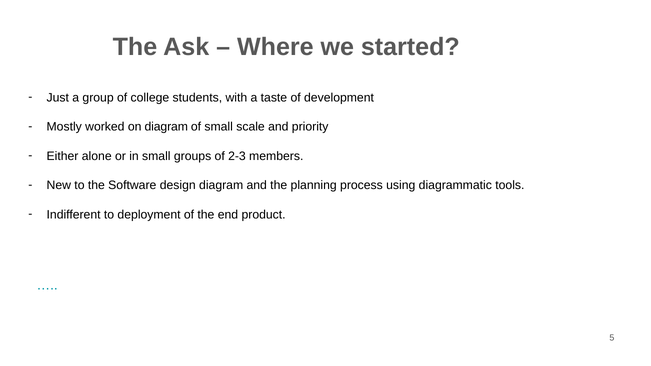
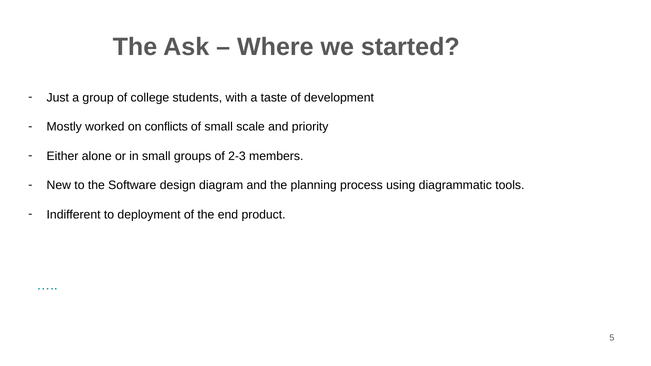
on diagram: diagram -> conflicts
